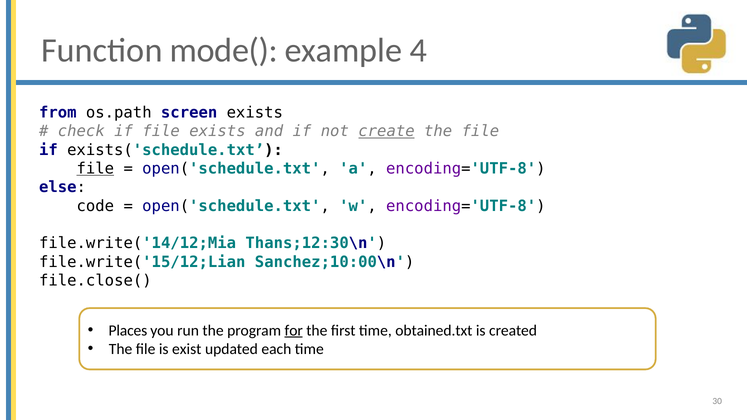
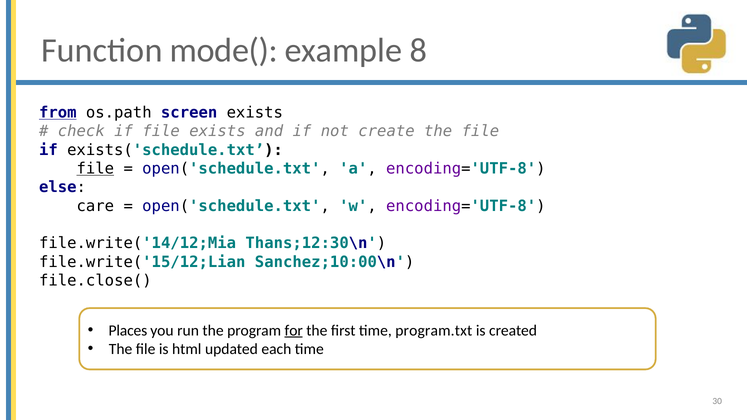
4: 4 -> 8
from underline: none -> present
create underline: present -> none
code: code -> care
obtained.txt: obtained.txt -> program.txt
exist: exist -> html
